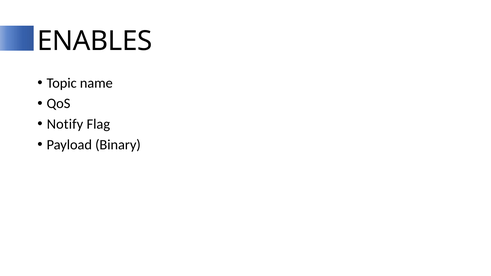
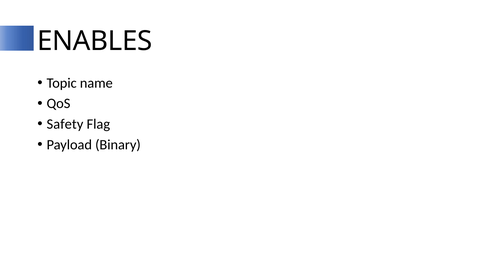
Notify: Notify -> Safety
